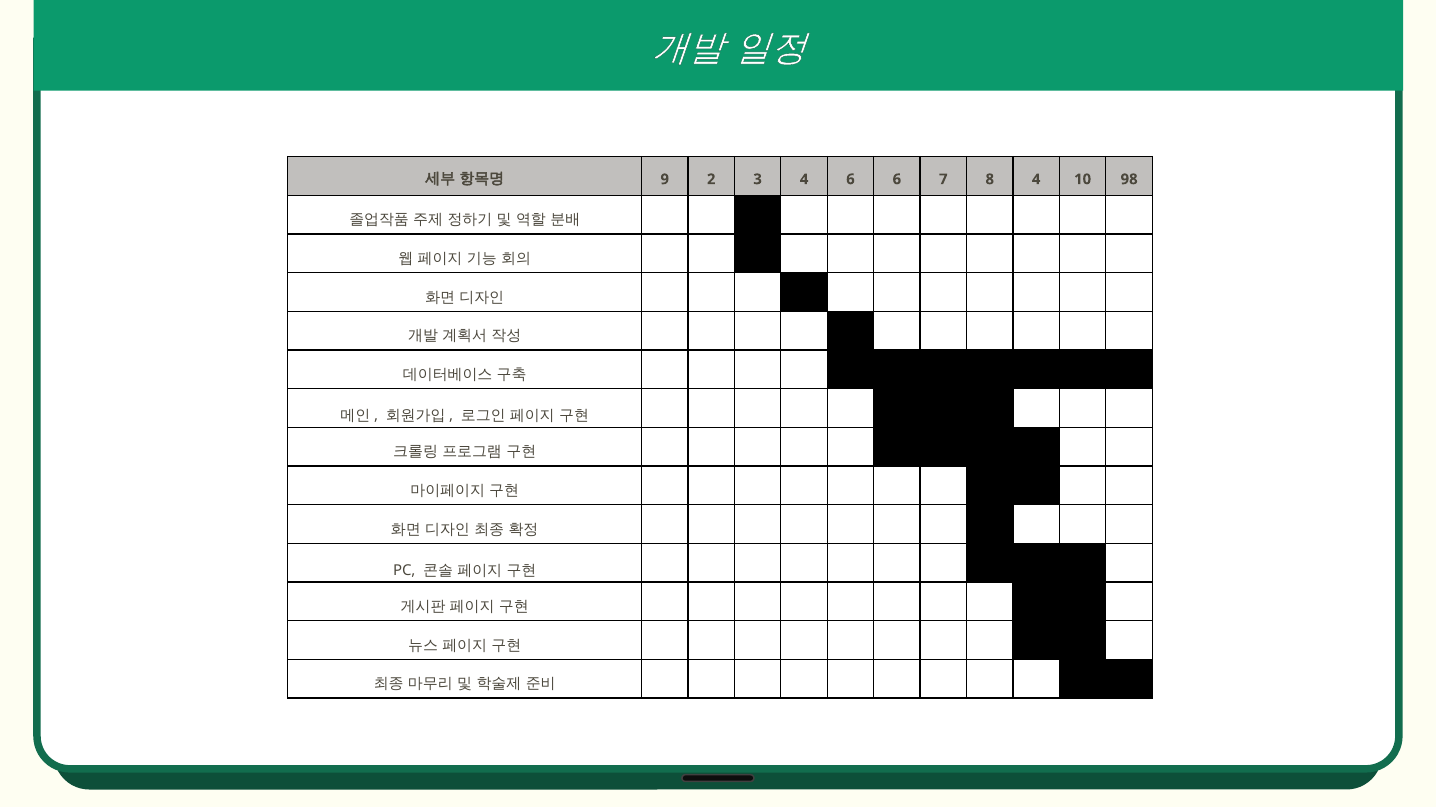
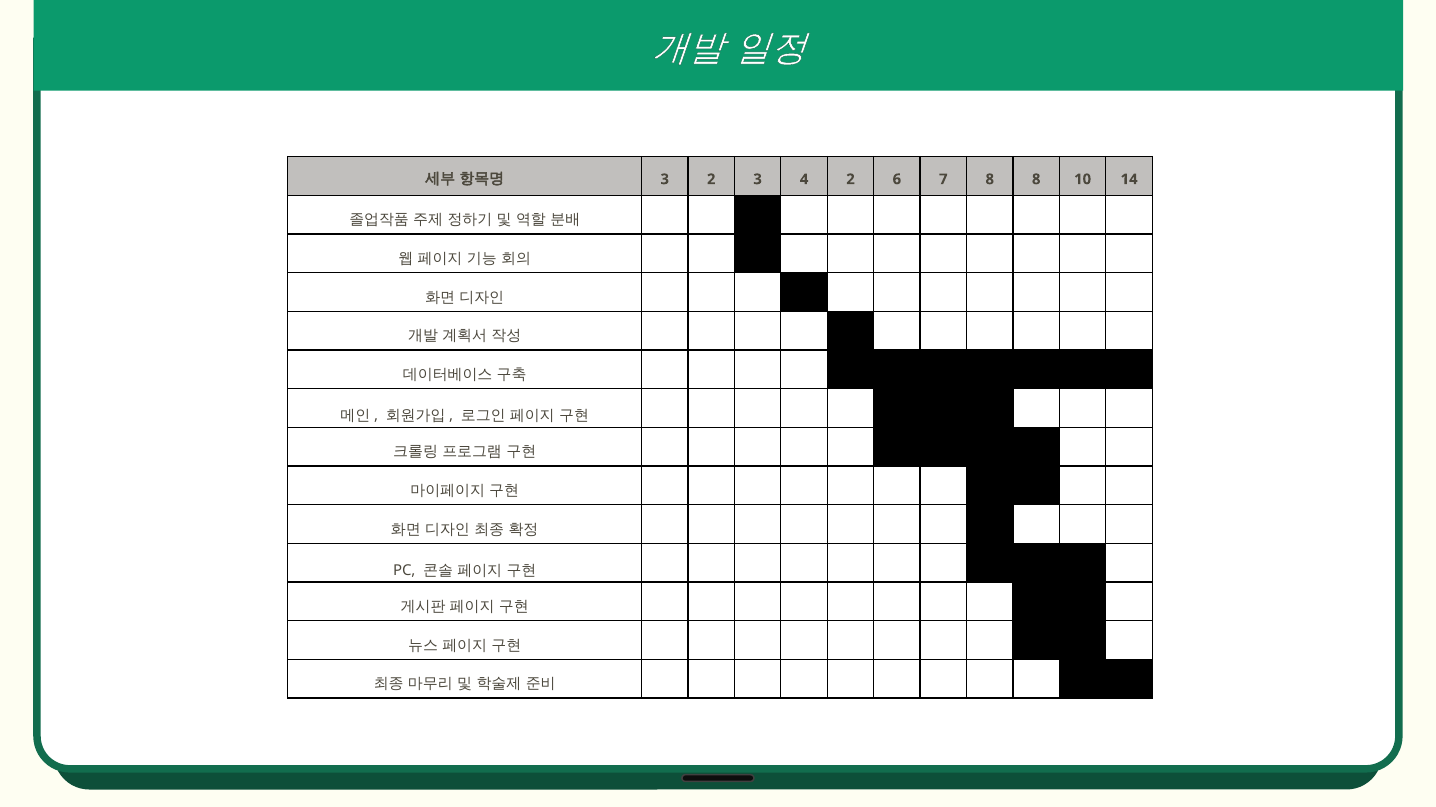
9 at (665, 179): 9 -> 3
4 6: 6 -> 2
8 4: 4 -> 8
98: 98 -> 14
